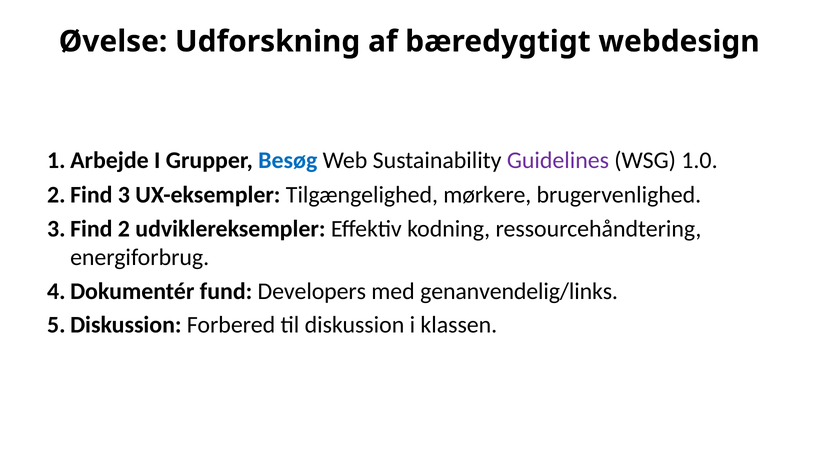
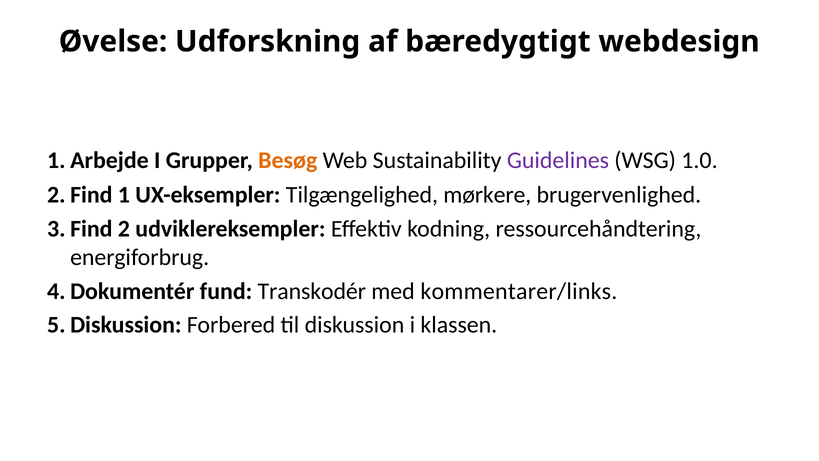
Besøg colour: blue -> orange
3: 3 -> 1
Developers: Developers -> Transkodér
genanvendelig/links: genanvendelig/links -> kommentarer/links
